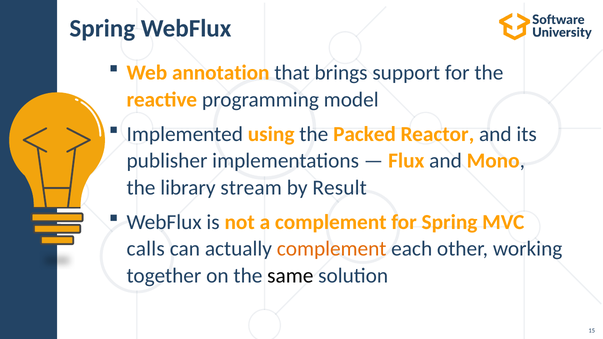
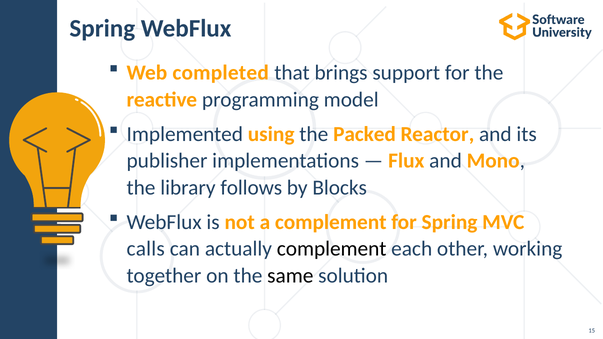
annotation: annotation -> completed
stream: stream -> follows
Result: Result -> Blocks
complement at (332, 249) colour: orange -> black
